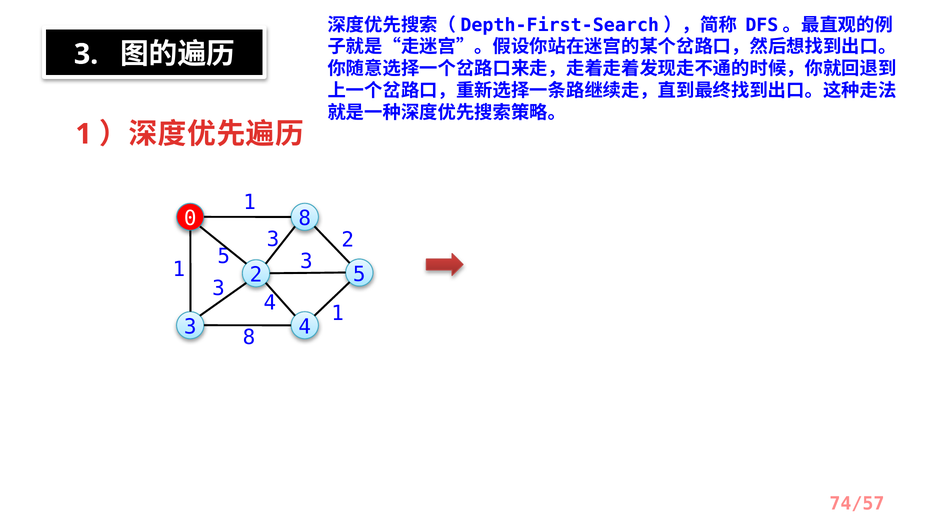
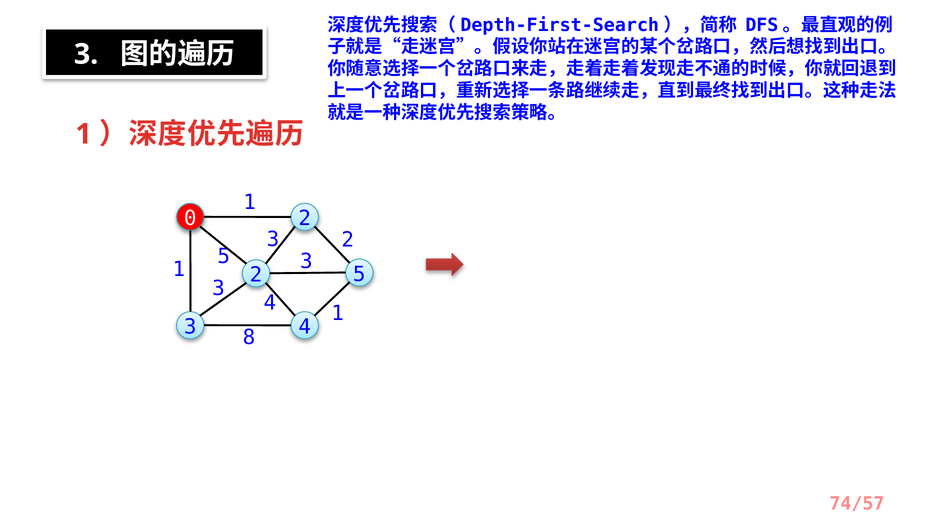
0 8: 8 -> 2
